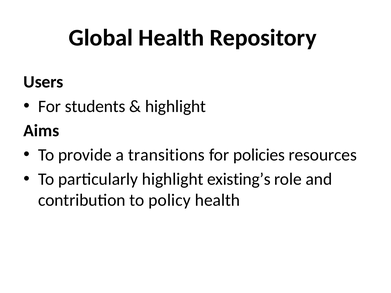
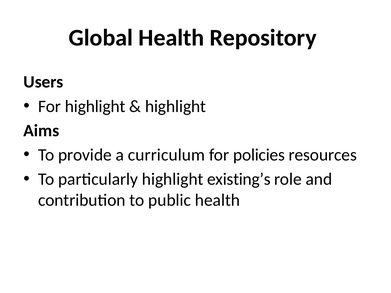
For students: students -> highlight
transitions: transitions -> curriculum
policy: policy -> public
